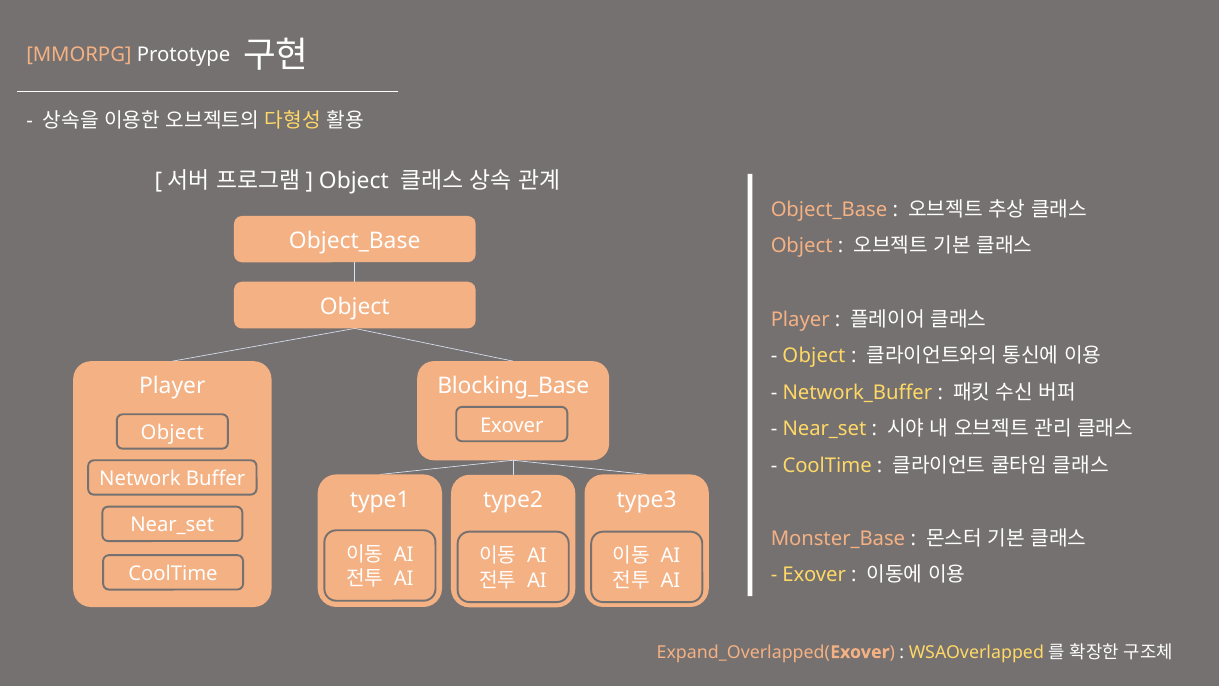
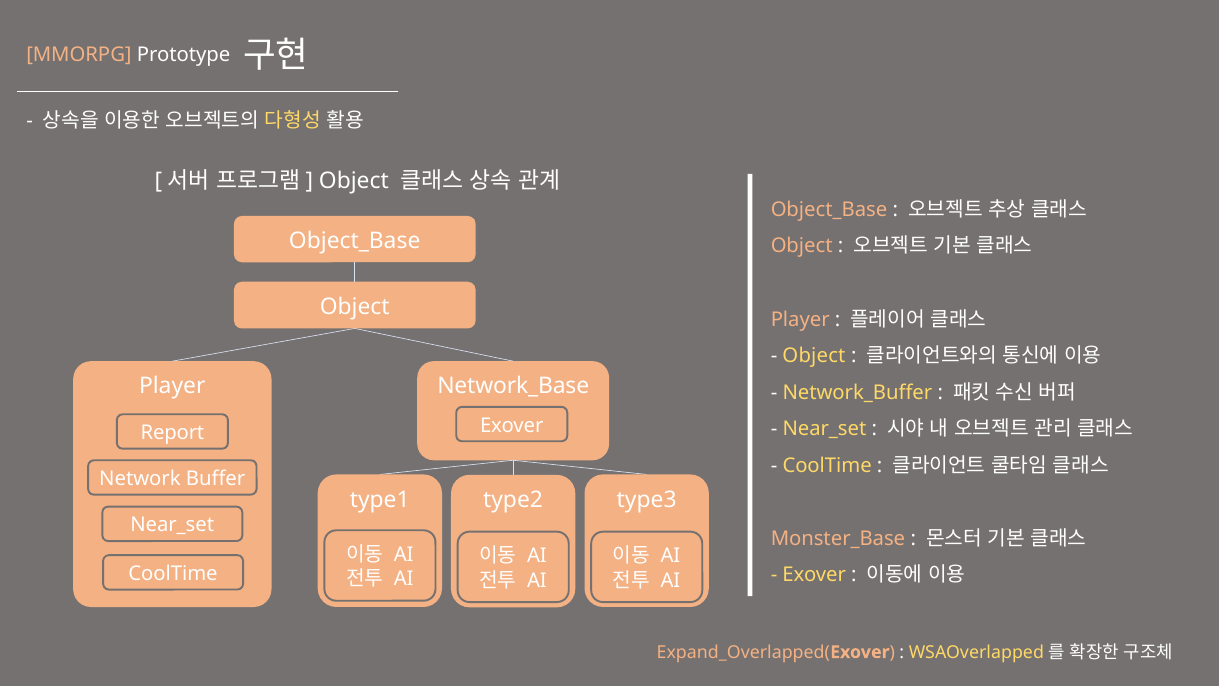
Blocking_Base: Blocking_Base -> Network_Base
Object at (172, 433): Object -> Report
